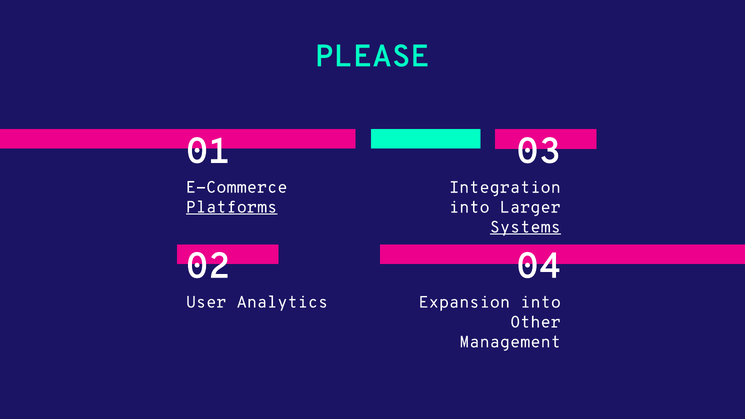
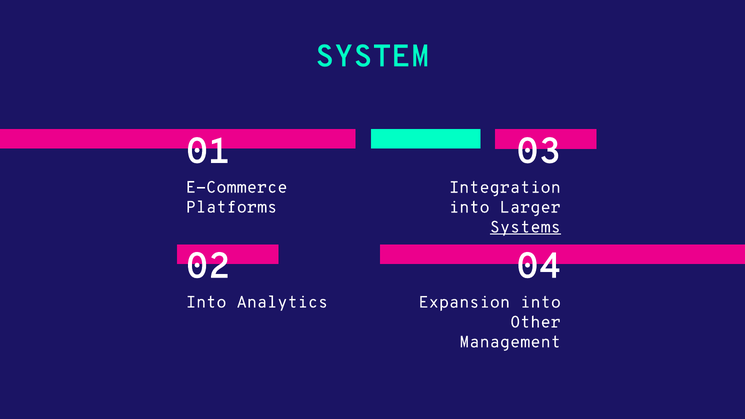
PLEASE: PLEASE -> SYSTEM
Platforms underline: present -> none
User at (206, 302): User -> Into
